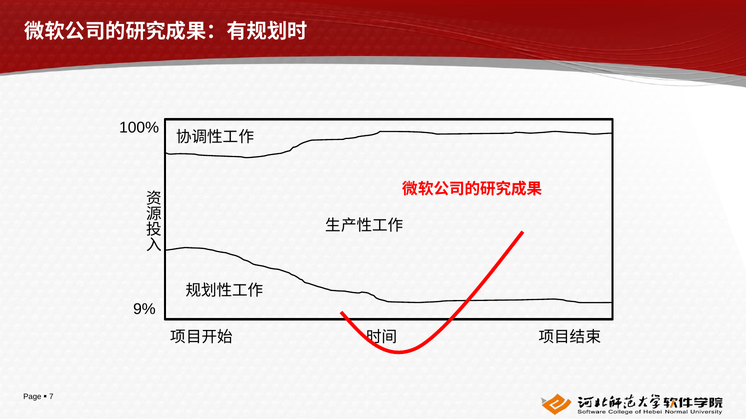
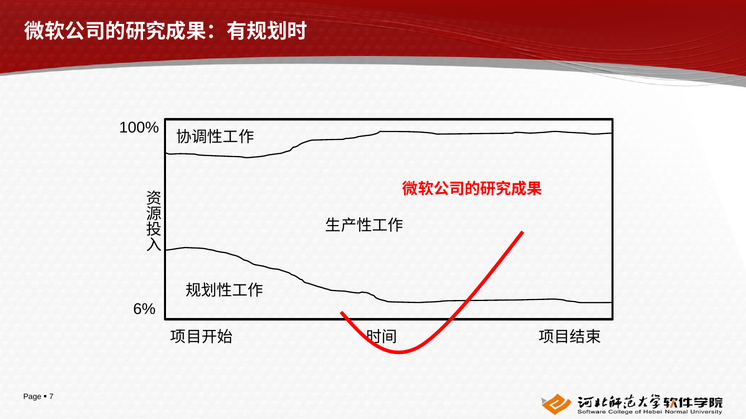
9%: 9% -> 6%
